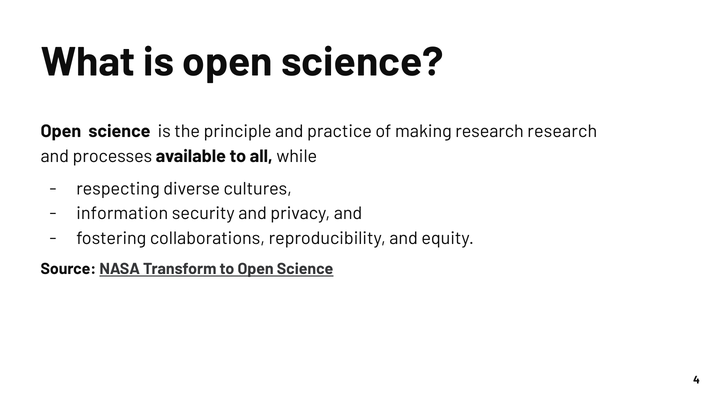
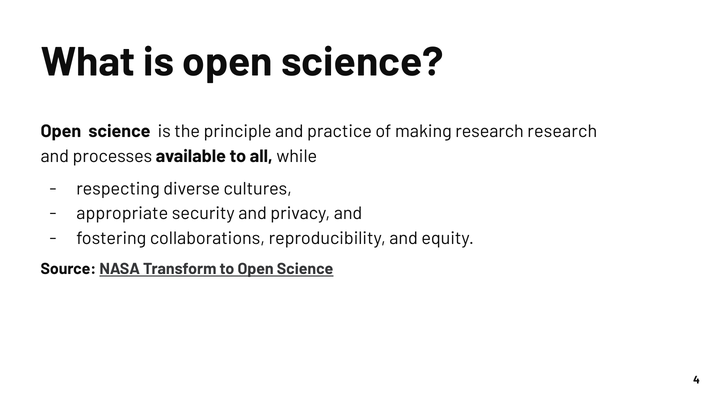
information: information -> appropriate
